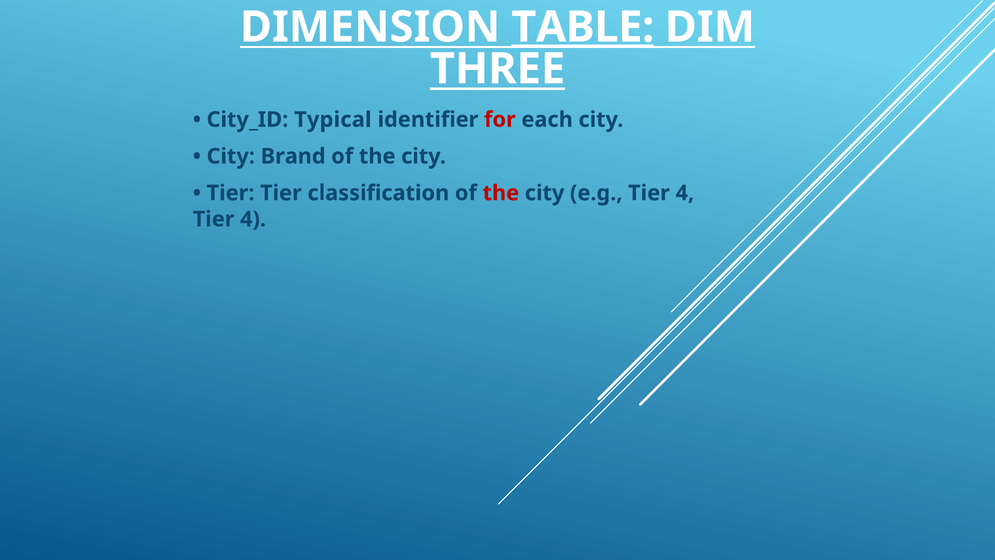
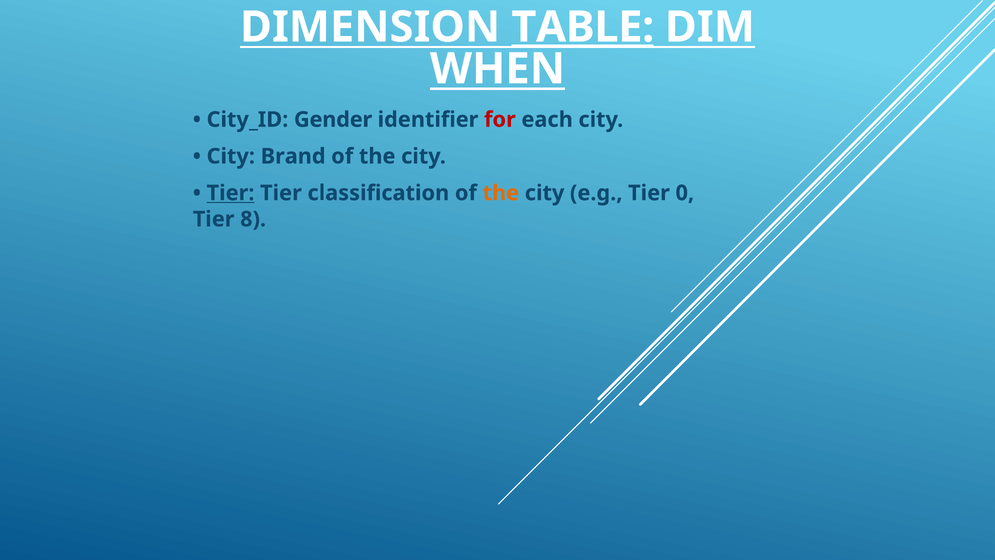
THREE: THREE -> WHEN
Typical: Typical -> Gender
Tier at (231, 193) underline: none -> present
the at (501, 193) colour: red -> orange
e.g Tier 4: 4 -> 0
4 at (253, 219): 4 -> 8
